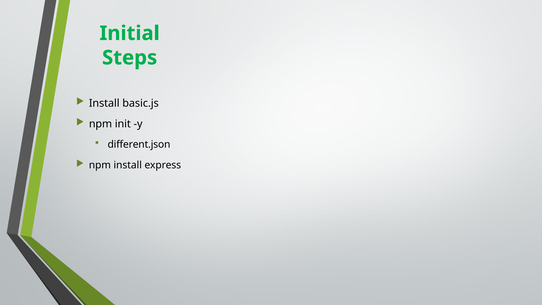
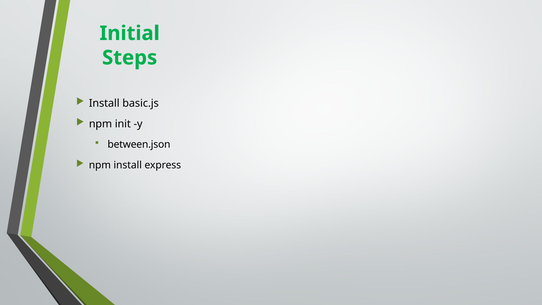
different.json: different.json -> between.json
